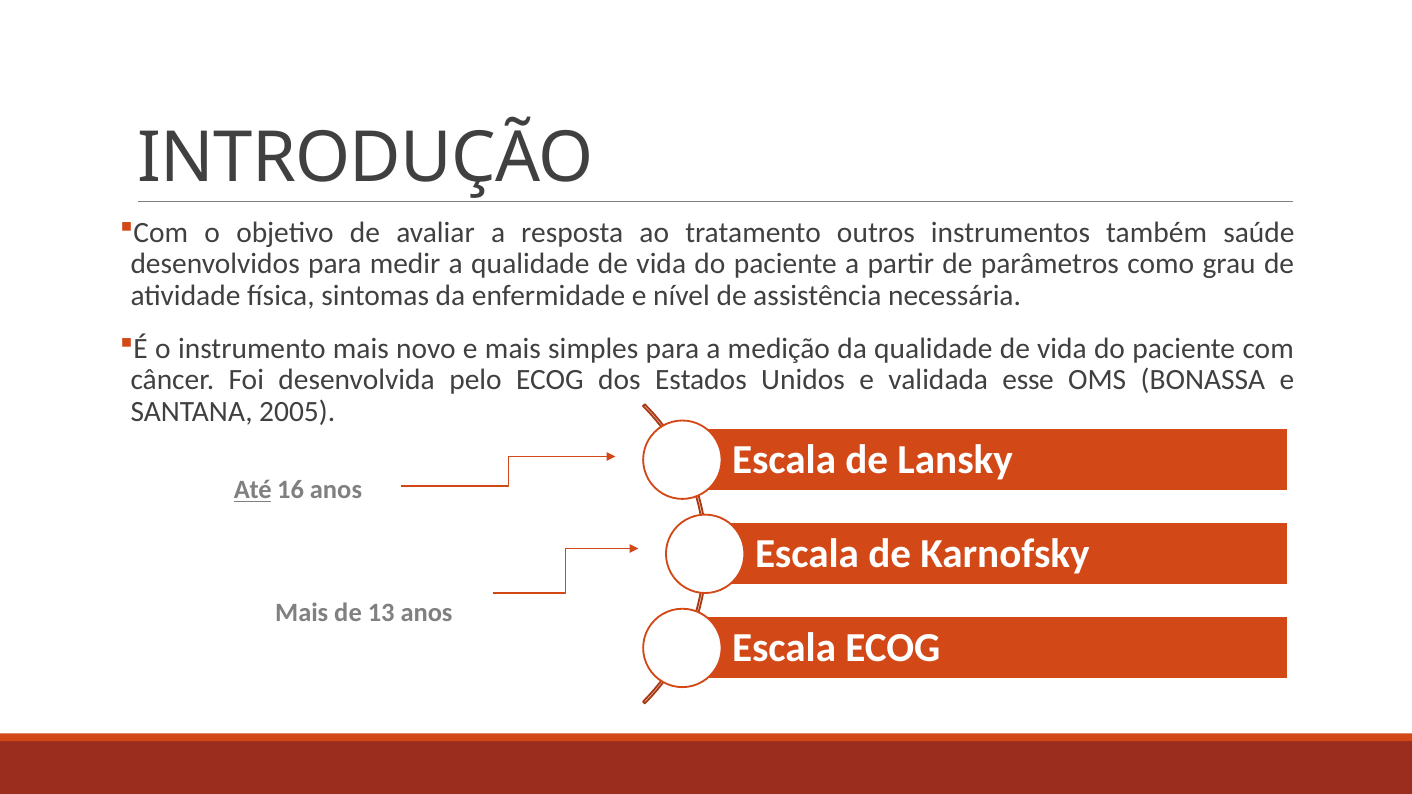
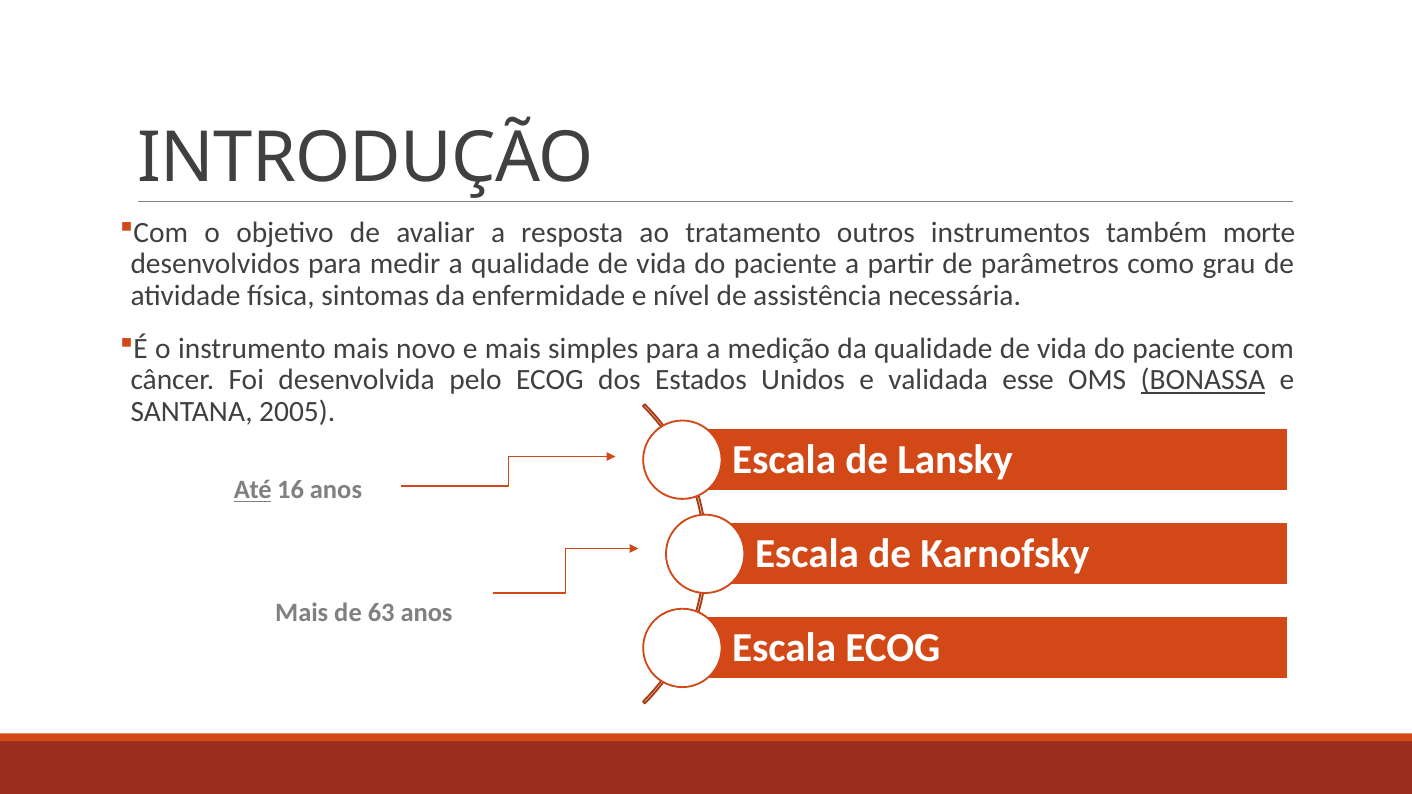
saúde: saúde -> morte
BONASSA underline: none -> present
13: 13 -> 63
